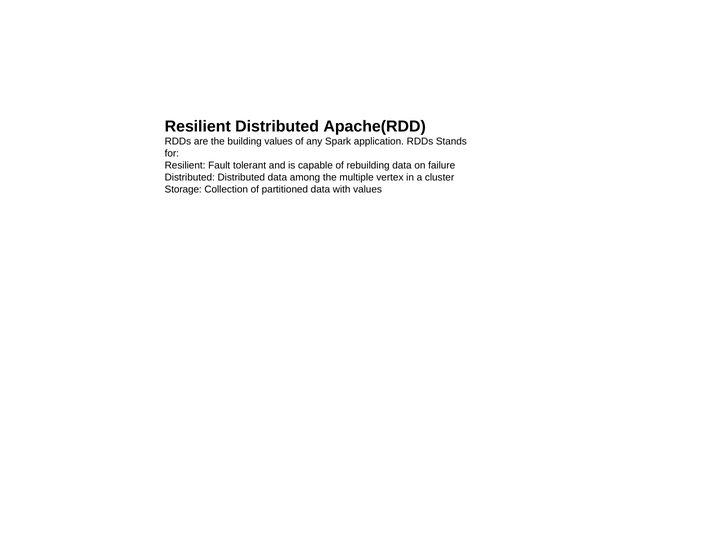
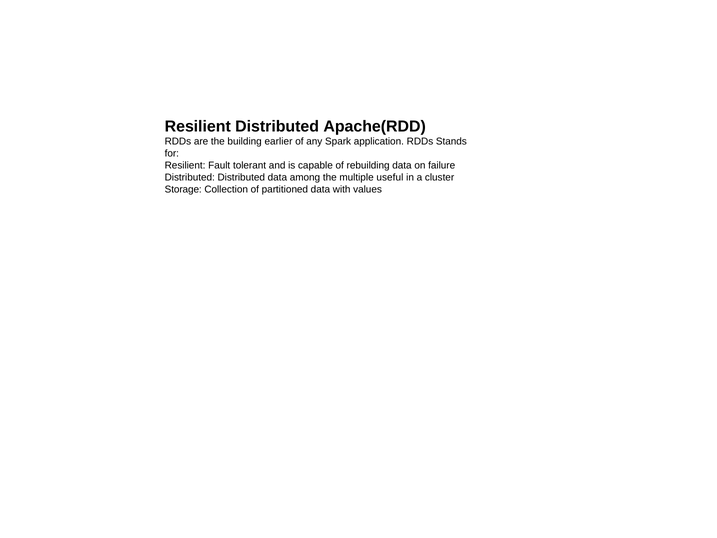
building values: values -> earlier
vertex: vertex -> useful
